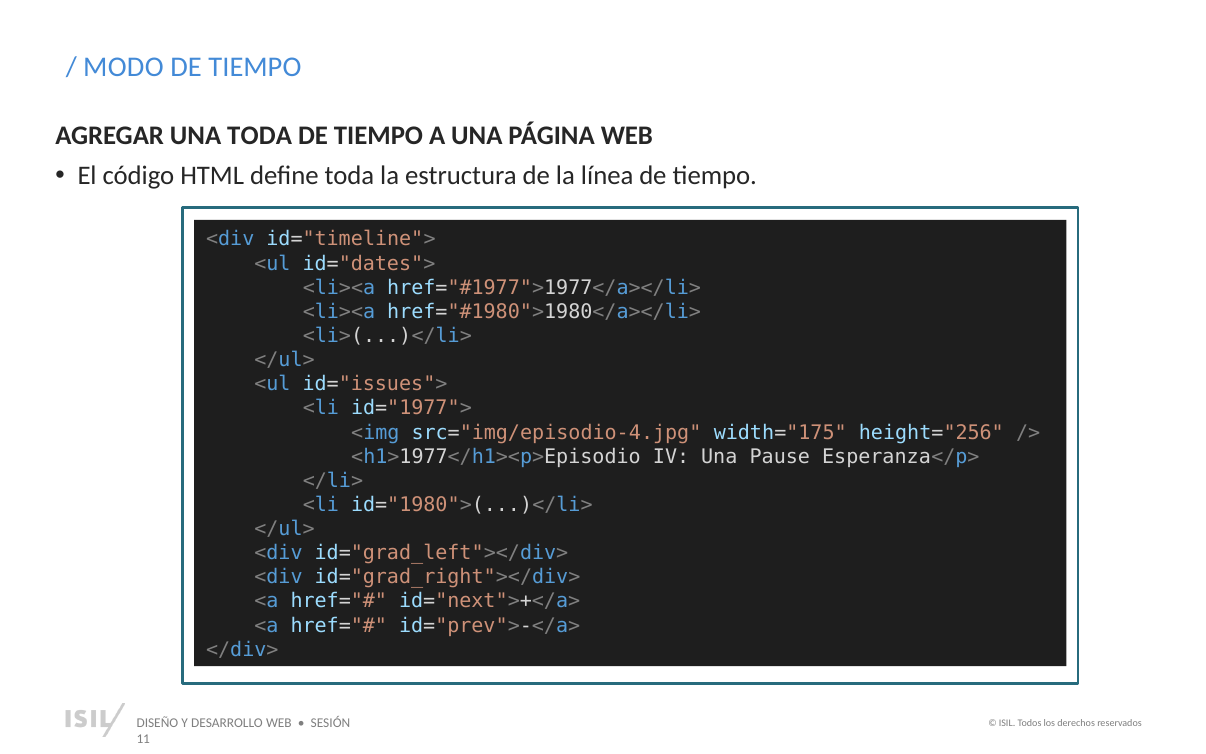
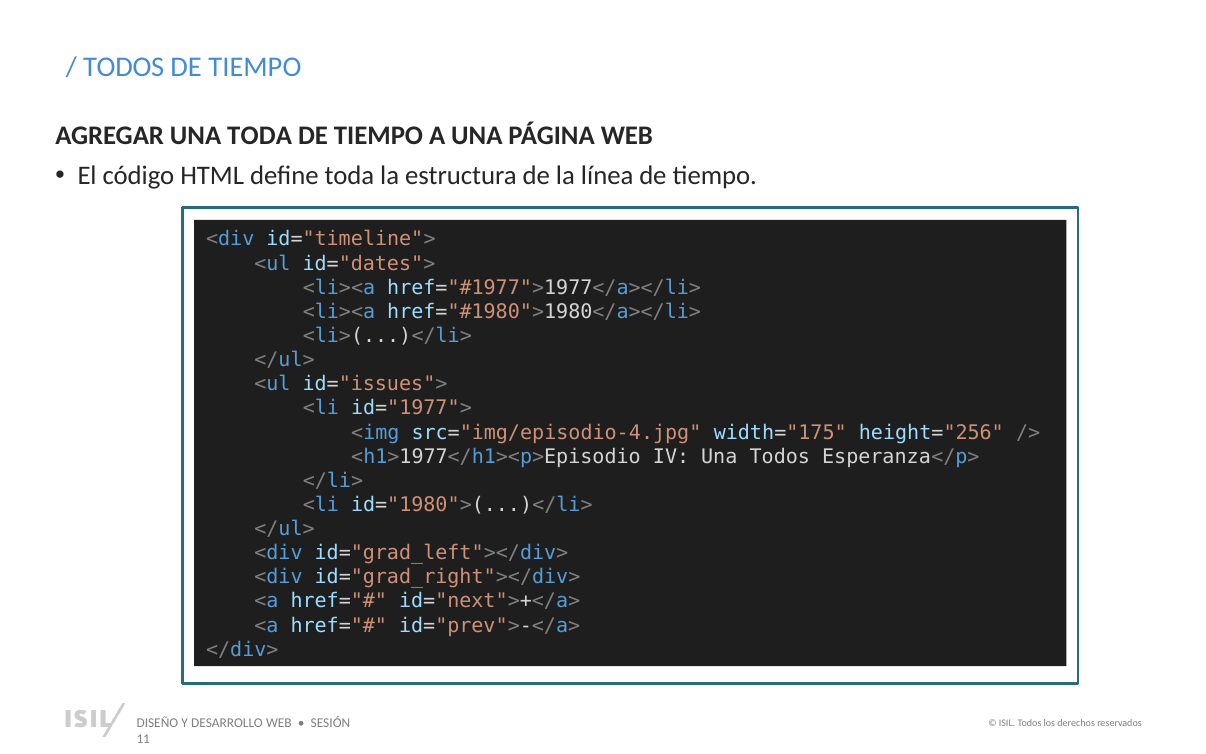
MODO at (123, 67): MODO -> TODOS
Una Pause: Pause -> Todos
